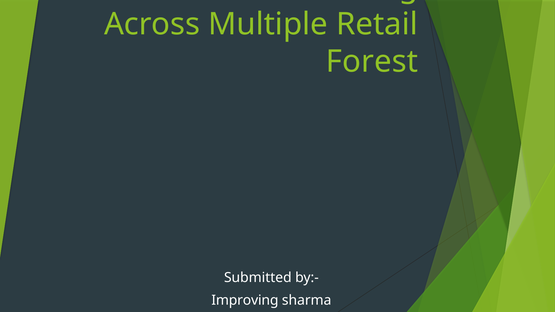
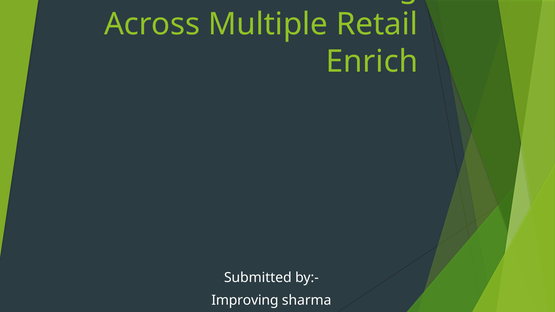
Forest: Forest -> Enrich
